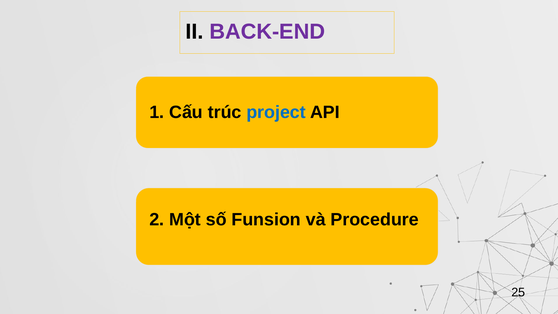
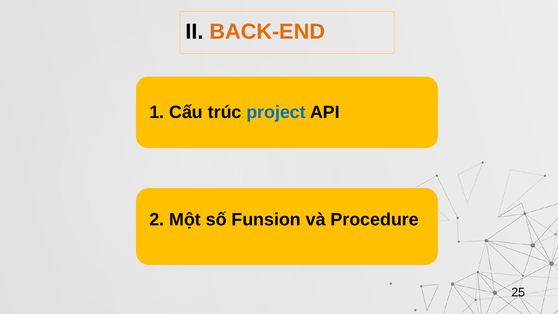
BACK-END colour: purple -> orange
